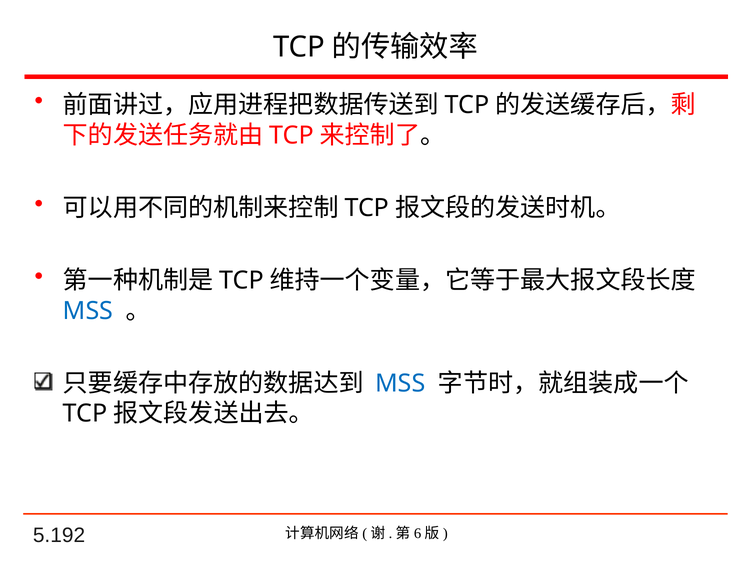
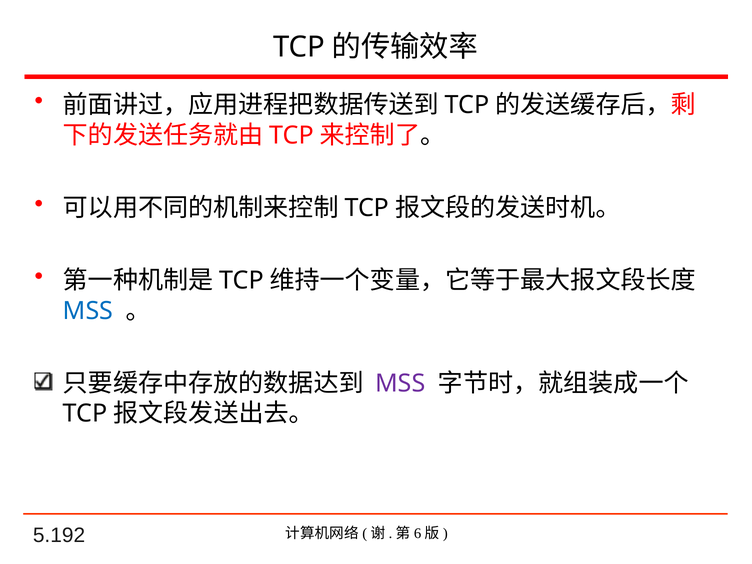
MSS at (400, 383) colour: blue -> purple
